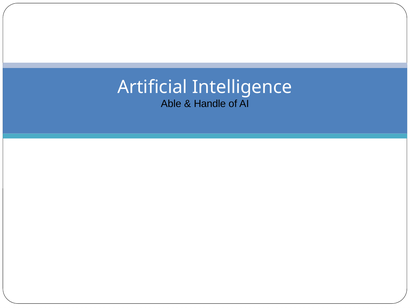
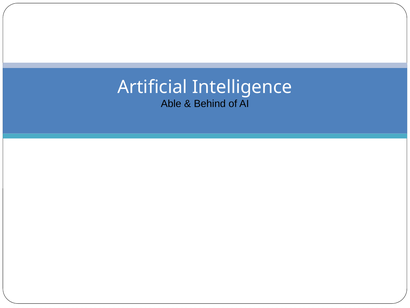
Handle: Handle -> Behind
